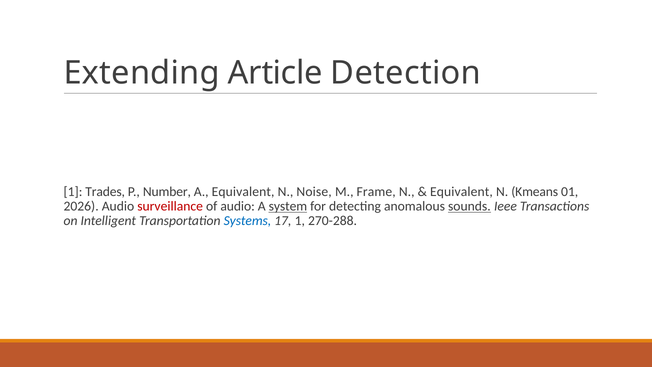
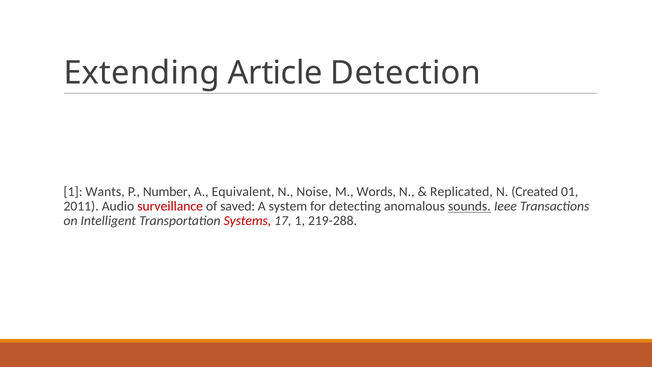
Trades: Trades -> Wants
Frame: Frame -> Words
Equivalent at (461, 192): Equivalent -> Replicated
Kmeans: Kmeans -> Created
2026: 2026 -> 2011
of audio: audio -> saved
system underline: present -> none
Systems colour: blue -> red
270-288: 270-288 -> 219-288
